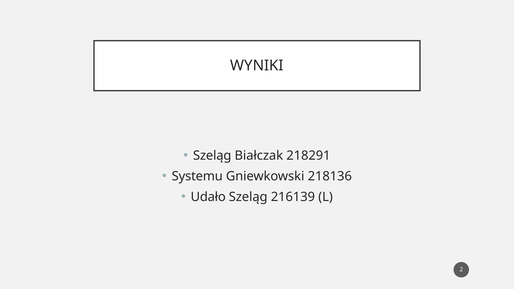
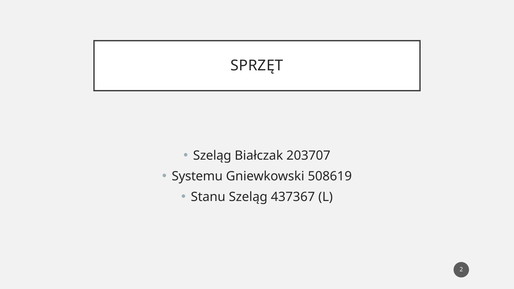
WYNIKI: WYNIKI -> SPRZĘT
218291: 218291 -> 203707
218136: 218136 -> 508619
Udało: Udało -> Stanu
216139: 216139 -> 437367
